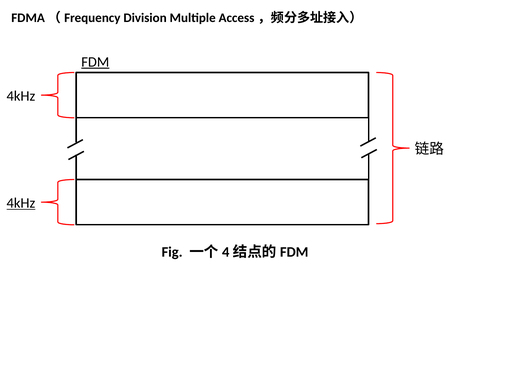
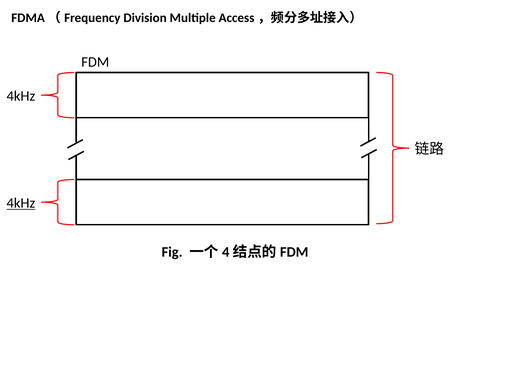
FDM underline: present -> none
